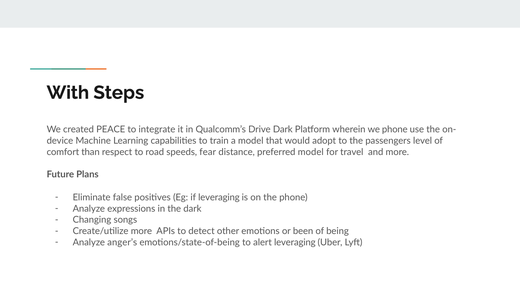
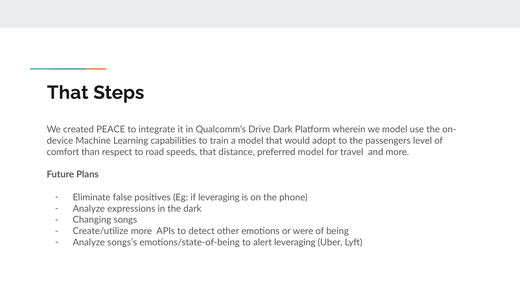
With at (68, 93): With -> That
we phone: phone -> model
speeds fear: fear -> that
been: been -> were
anger’s: anger’s -> songs’s
